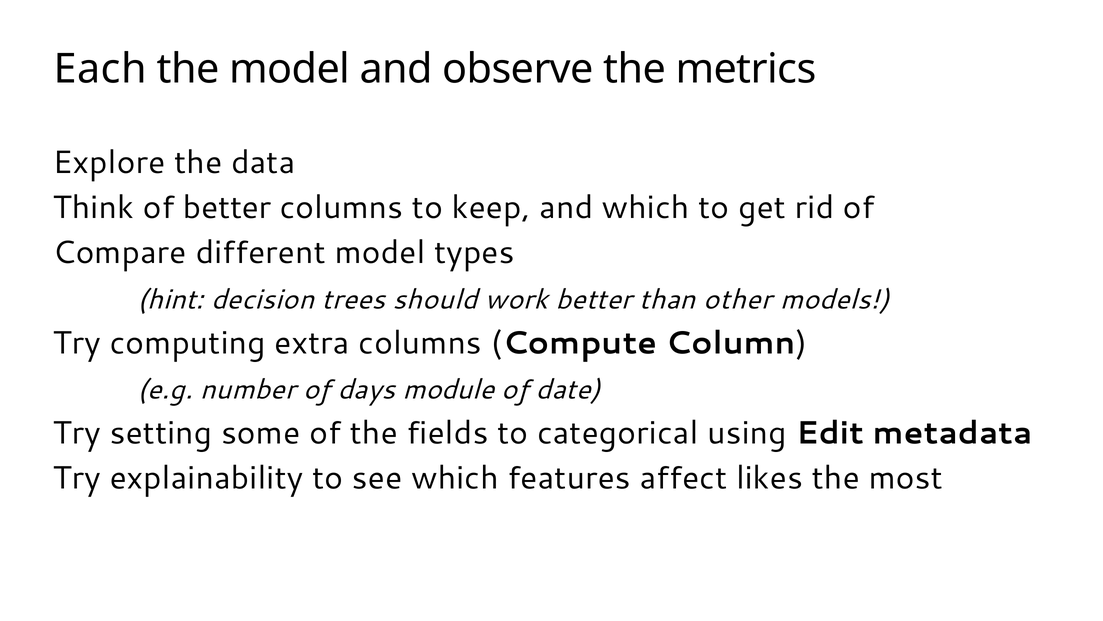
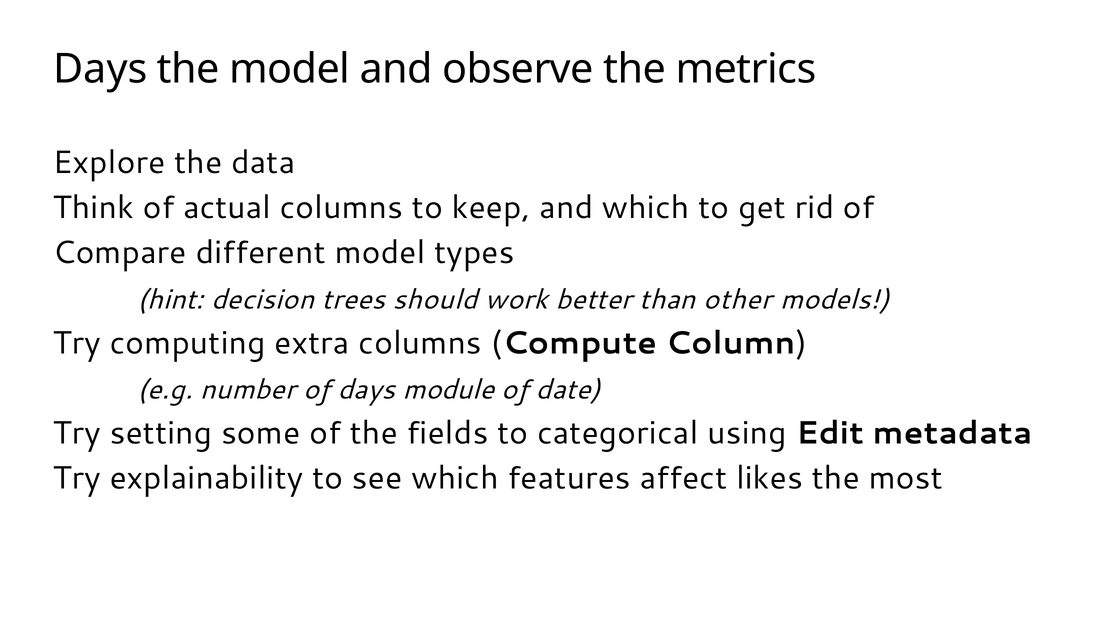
Each at (100, 69): Each -> Days
of better: better -> actual
